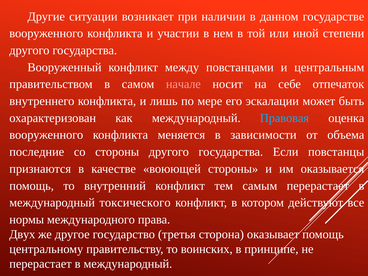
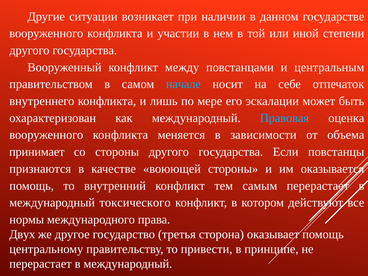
начале colour: pink -> light blue
последние: последние -> принимает
воинских: воинских -> привести
